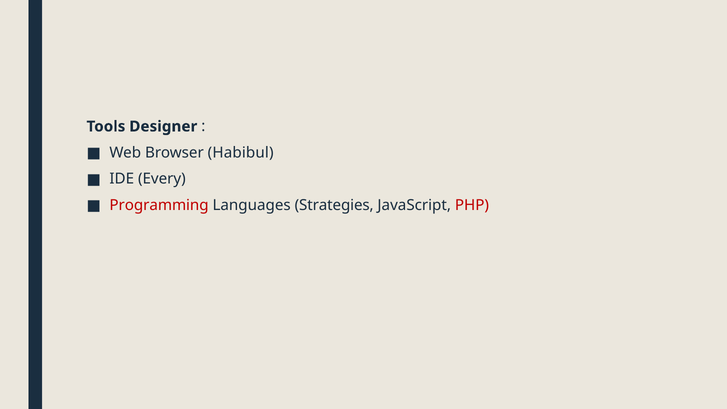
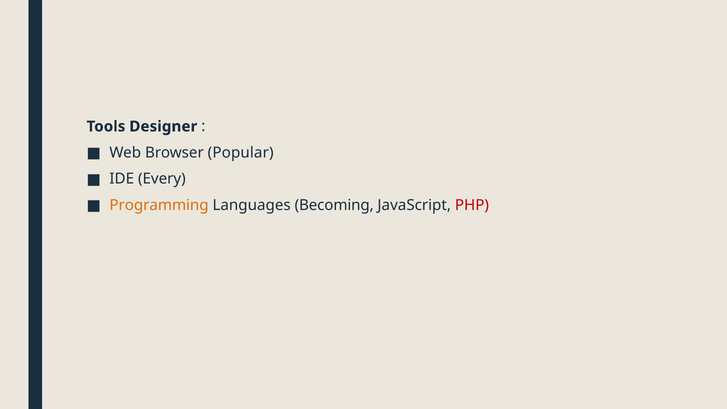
Habibul: Habibul -> Popular
Programming colour: red -> orange
Strategies: Strategies -> Becoming
